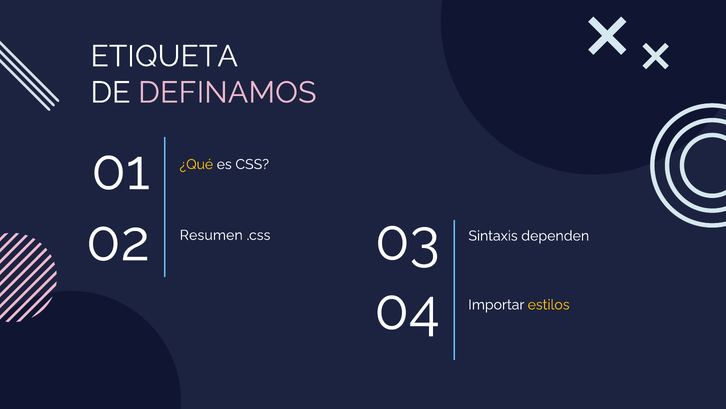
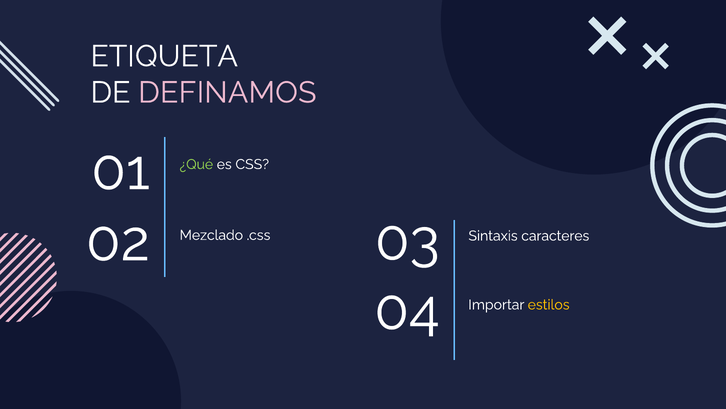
¿Qué colour: yellow -> light green
Resumen: Resumen -> Mezclado
dependen: dependen -> caracteres
